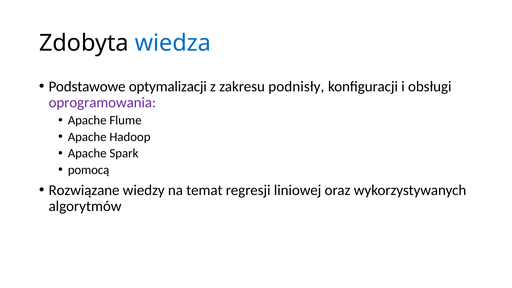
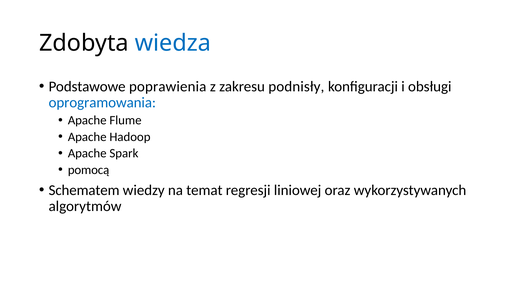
optymalizacji: optymalizacji -> poprawienia
oprogramowania colour: purple -> blue
Rozwiązane: Rozwiązane -> Schematem
